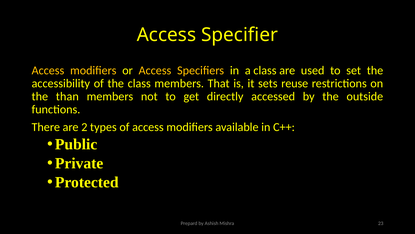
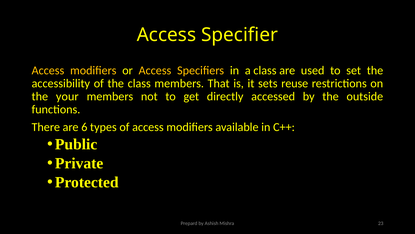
than: than -> your
2: 2 -> 6
